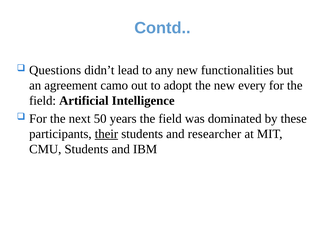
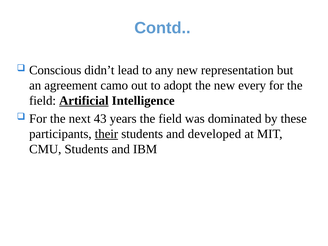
Questions: Questions -> Conscious
functionalities: functionalities -> representation
Artificial underline: none -> present
50: 50 -> 43
researcher: researcher -> developed
